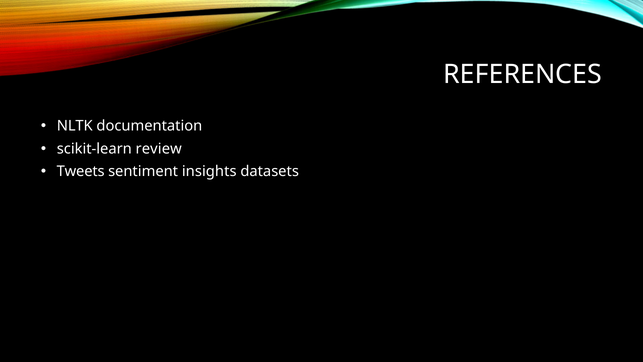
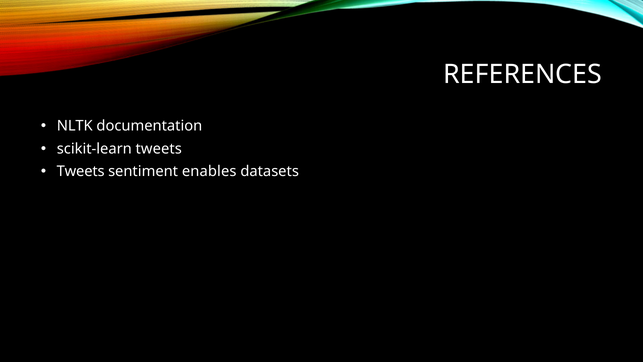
scikit-learn review: review -> tweets
insights: insights -> enables
